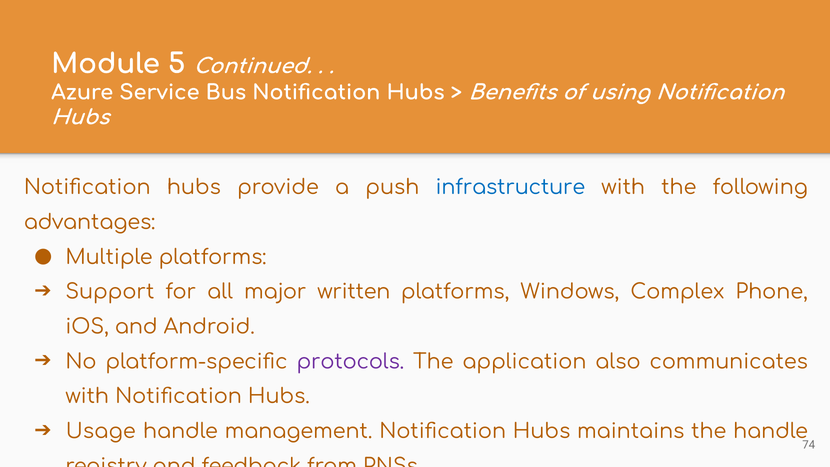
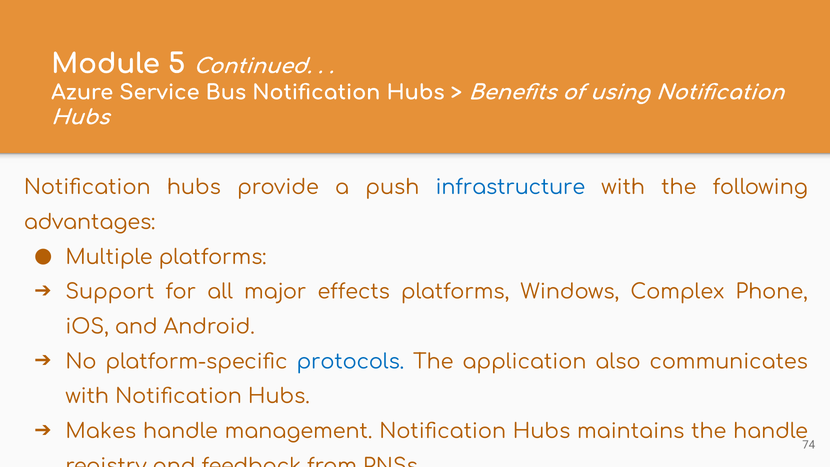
written: written -> effects
protocols colour: purple -> blue
Usage: Usage -> Makes
